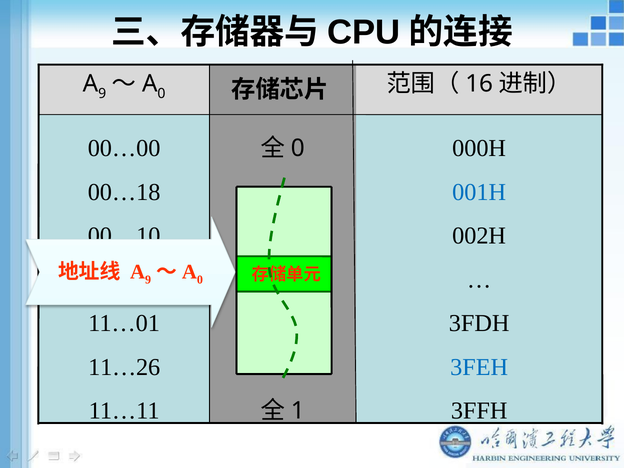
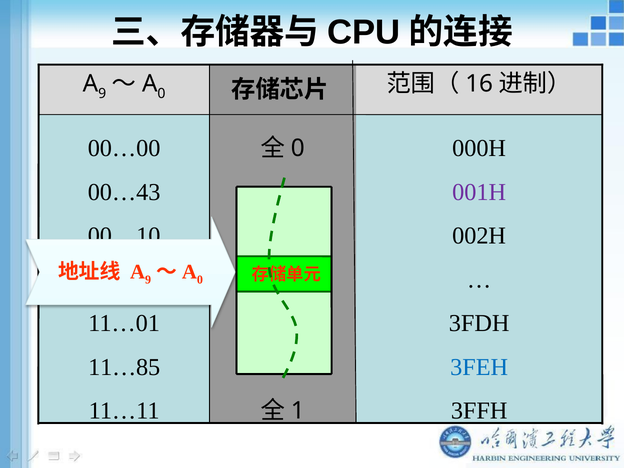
00…18: 00…18 -> 00…43
001H colour: blue -> purple
11…26: 11…26 -> 11…85
